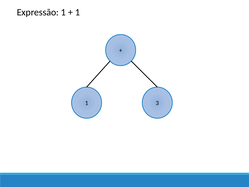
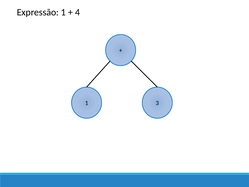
1 at (77, 12): 1 -> 4
